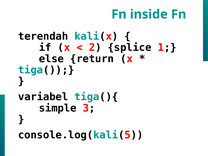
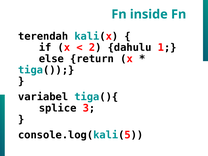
splice: splice -> dahulu
simple: simple -> splice
